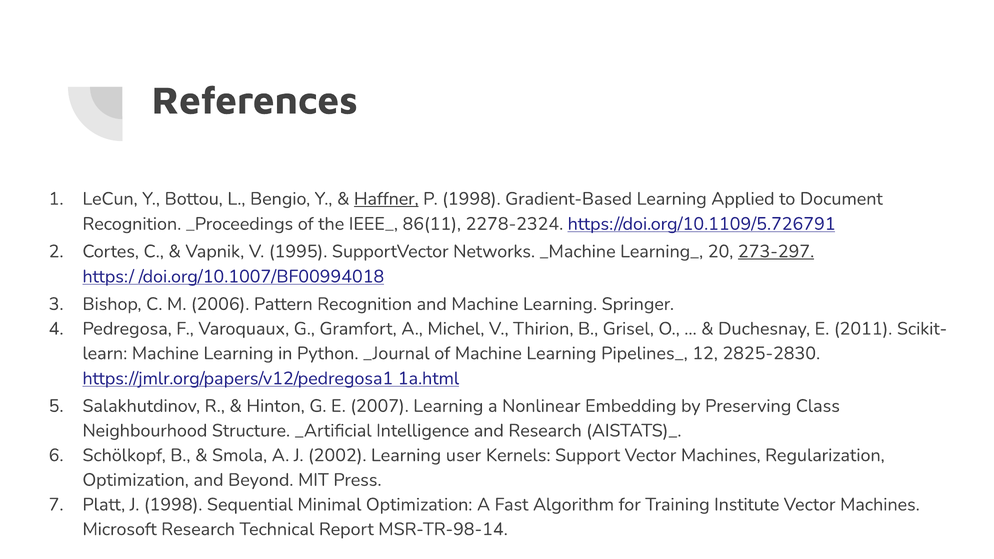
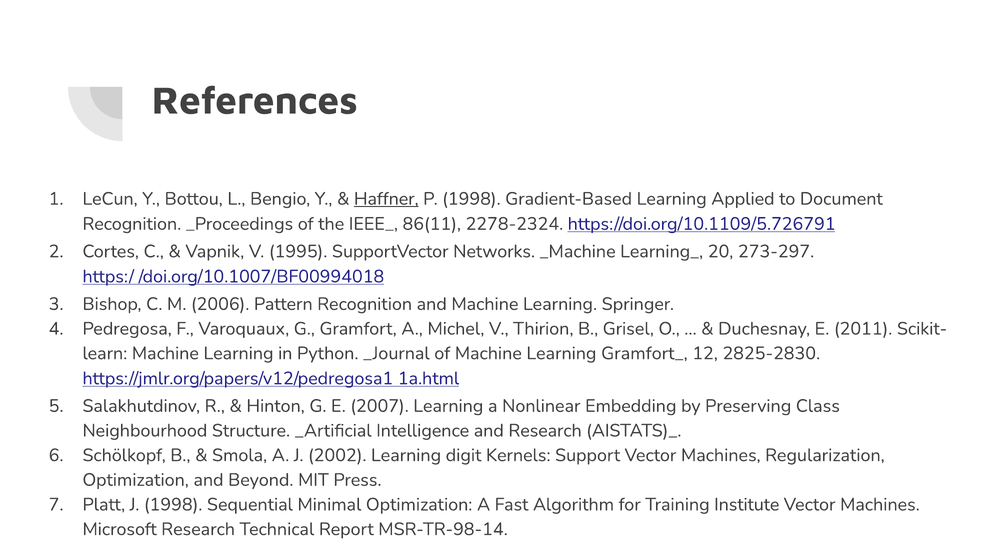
273-297 underline: present -> none
Pipelines_: Pipelines_ -> Gramfort_
user: user -> digit
